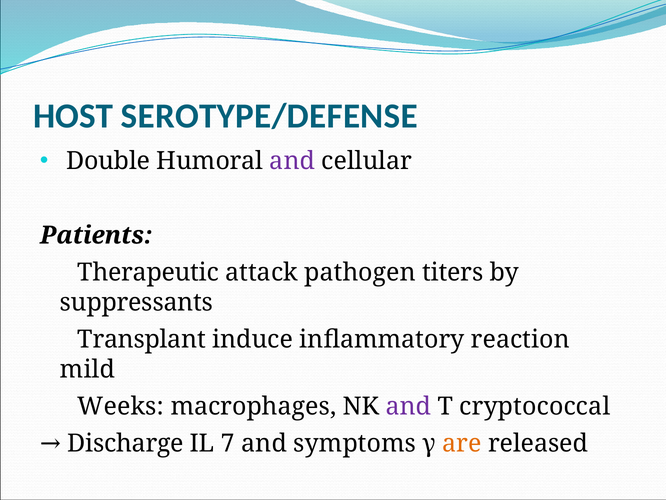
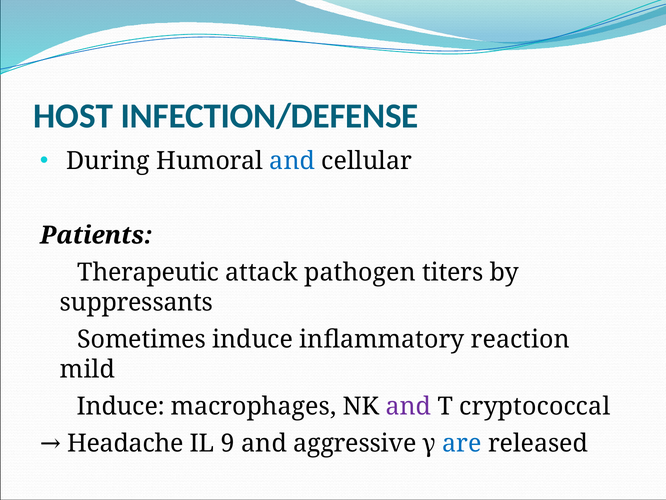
SEROTYPE/DEFENSE: SEROTYPE/DEFENSE -> INFECTION/DEFENSE
Double: Double -> During
and at (292, 161) colour: purple -> blue
Transplant: Transplant -> Sometimes
Weeks at (121, 406): Weeks -> Induce
Discharge: Discharge -> Headache
7: 7 -> 9
symptoms: symptoms -> aggressive
are colour: orange -> blue
